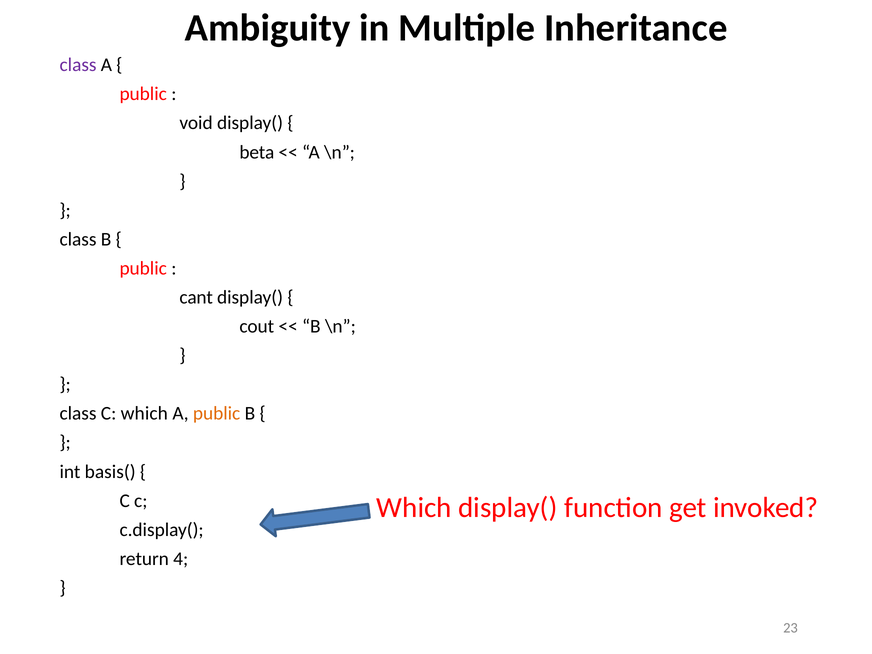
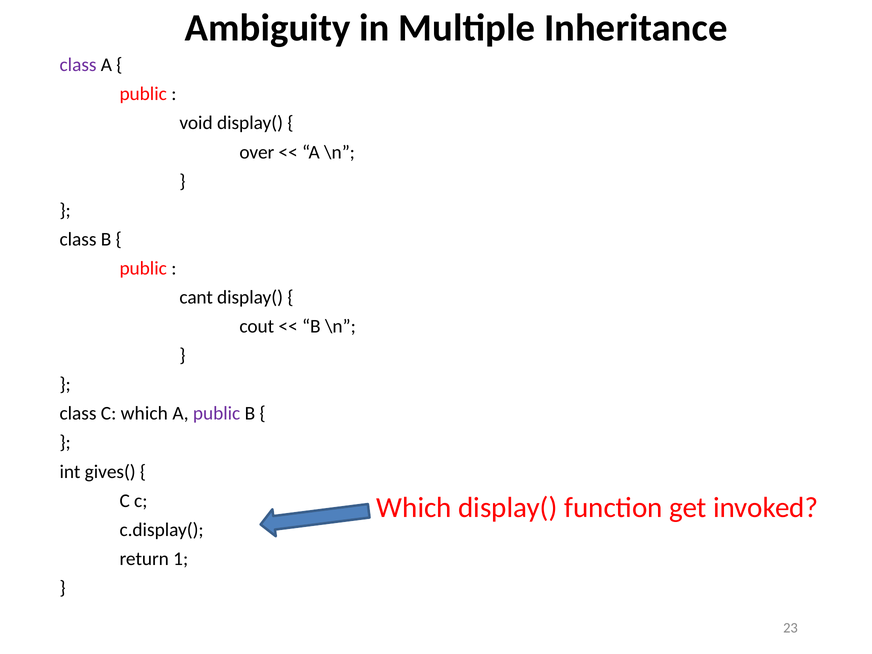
beta: beta -> over
public at (217, 414) colour: orange -> purple
basis(: basis( -> gives(
4: 4 -> 1
